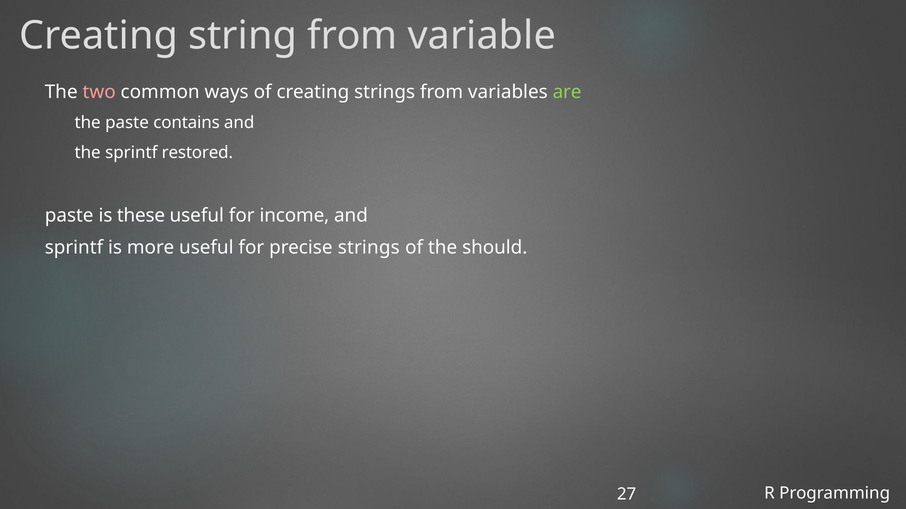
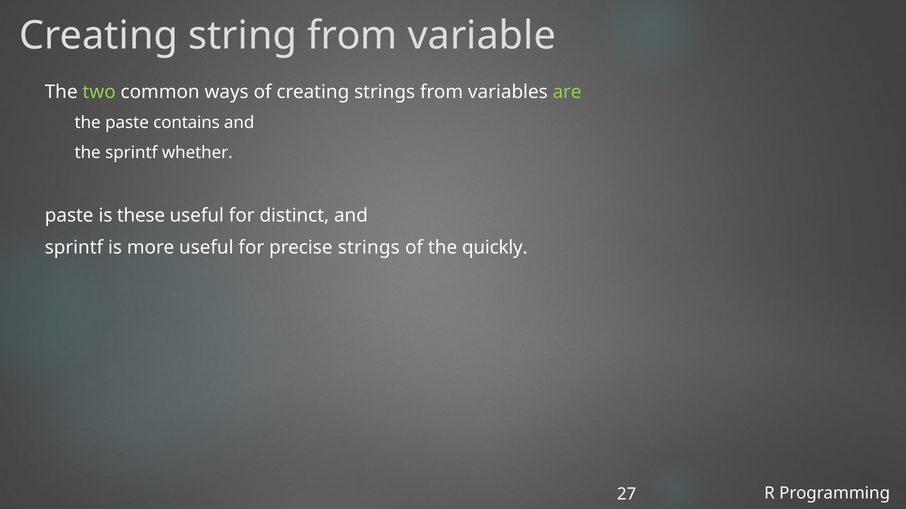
two colour: pink -> light green
restored: restored -> whether
income: income -> distinct
should: should -> quickly
